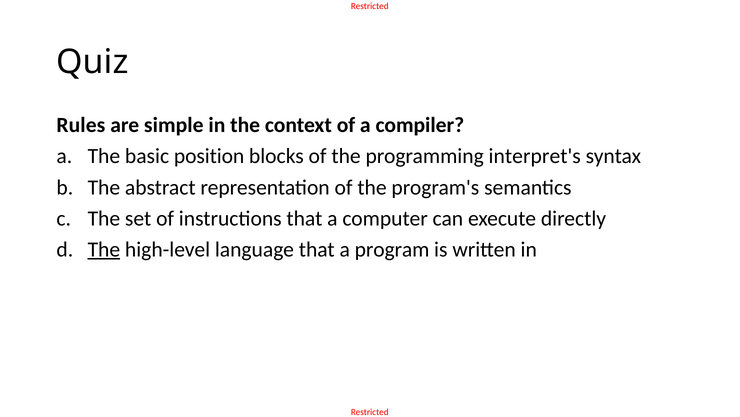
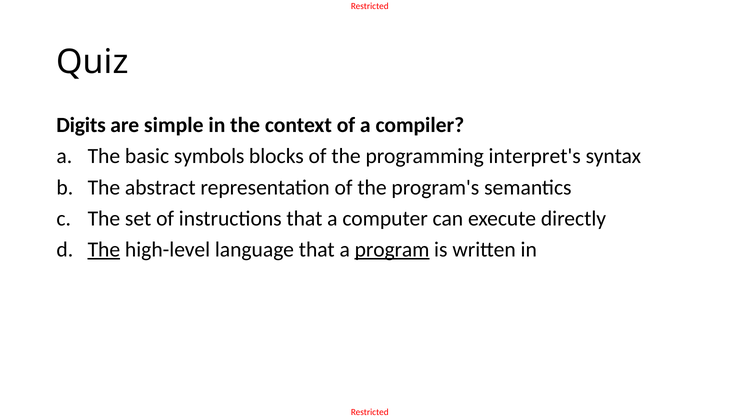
Rules: Rules -> Digits
position: position -> symbols
program underline: none -> present
